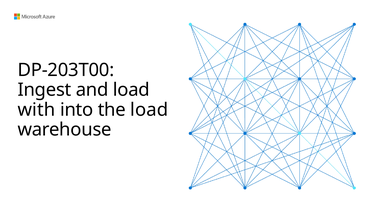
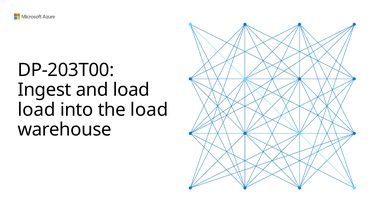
with at (36, 110): with -> load
